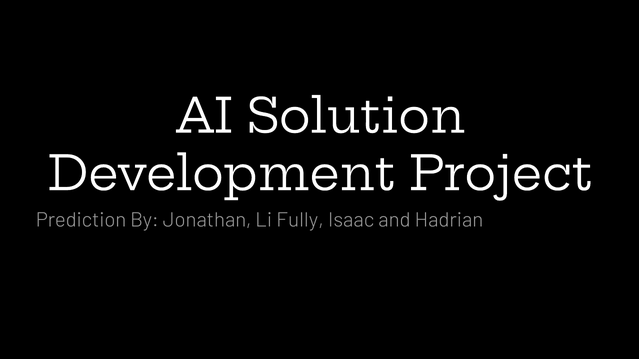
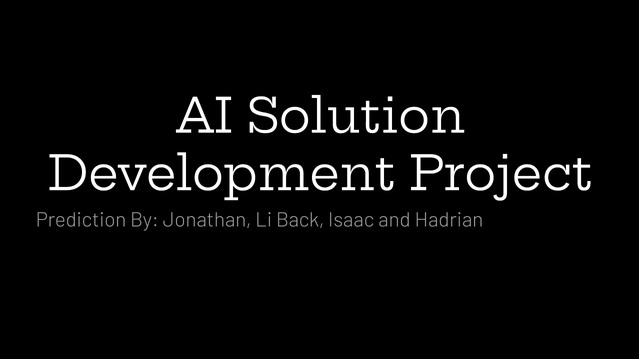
Fully: Fully -> Back
